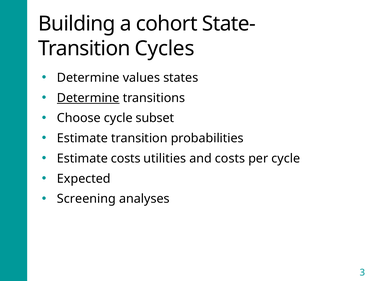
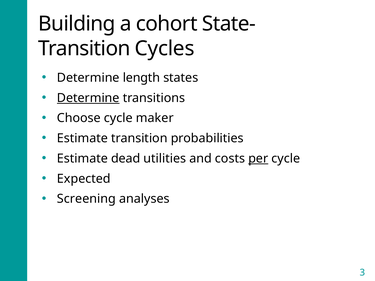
values: values -> length
subset: subset -> maker
Estimate costs: costs -> dead
per underline: none -> present
